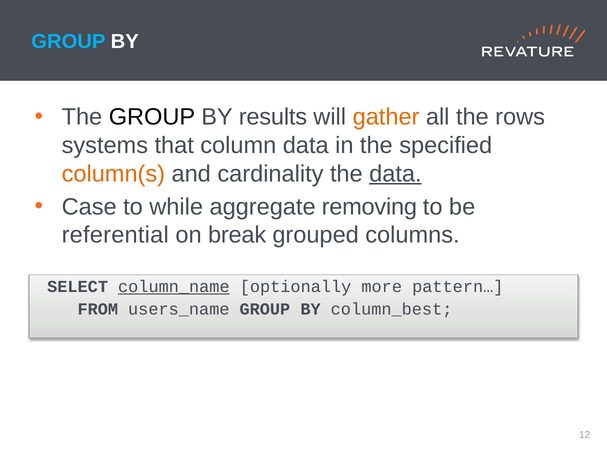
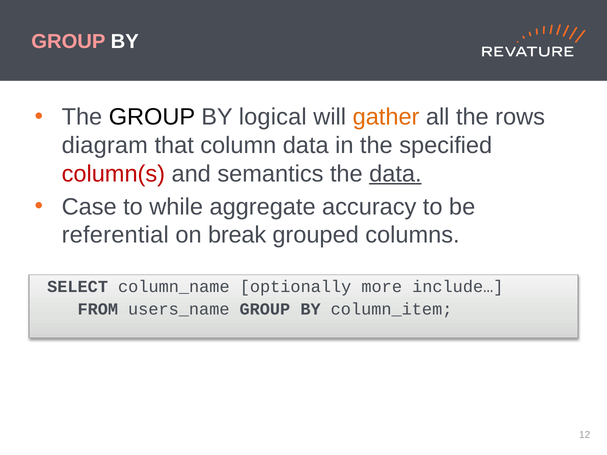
GROUP at (68, 42) colour: light blue -> pink
results: results -> logical
systems: systems -> diagram
column(s colour: orange -> red
cardinality: cardinality -> semantics
removing: removing -> accuracy
column_name underline: present -> none
pattern…: pattern… -> include…
column_best: column_best -> column_item
